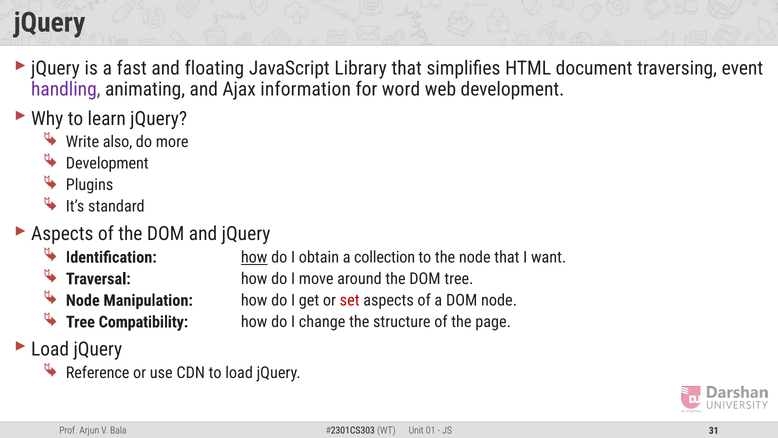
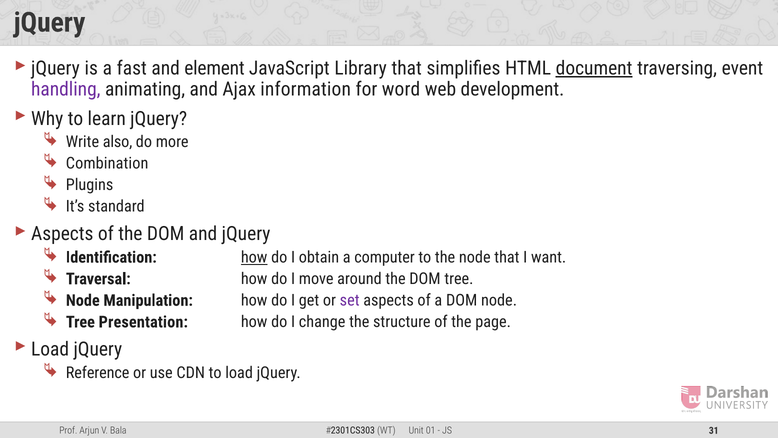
floating: floating -> element
document underline: none -> present
Development at (107, 163): Development -> Combination
collection: collection -> computer
set colour: red -> purple
Compatibility: Compatibility -> Presentation
